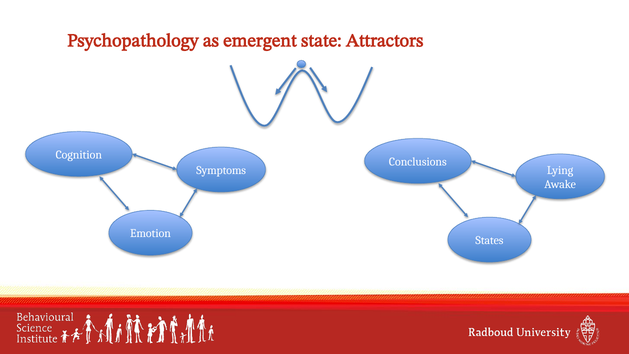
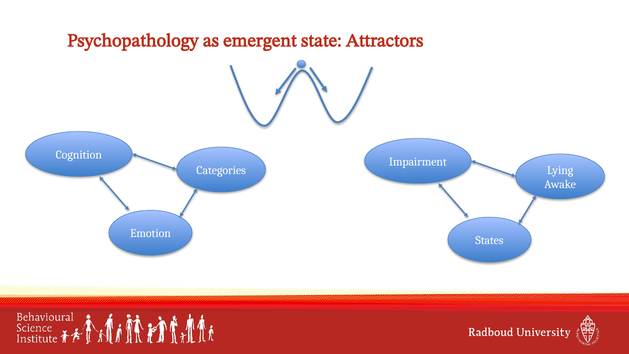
Conclusions: Conclusions -> Impairment
Symptoms: Symptoms -> Categories
